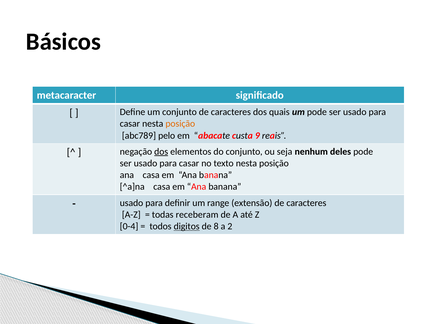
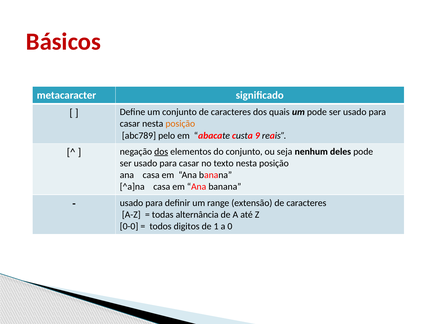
Básicos colour: black -> red
receberam: receberam -> alternância
0-4: 0-4 -> 0-0
digitos underline: present -> none
8: 8 -> 1
2: 2 -> 0
